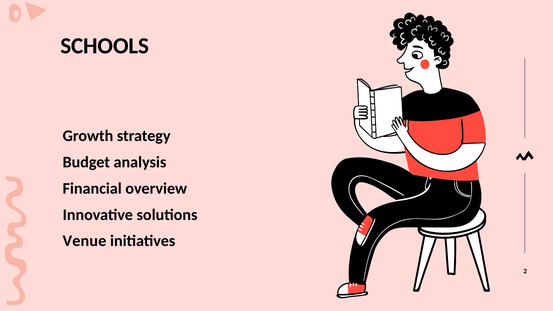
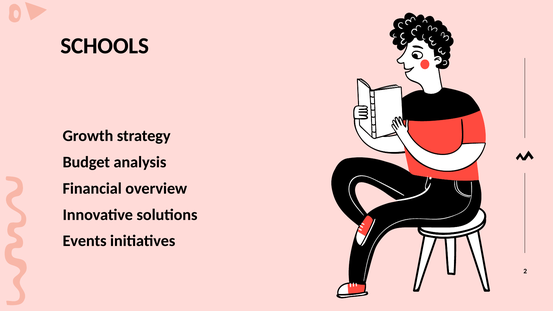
Venue: Venue -> Events
